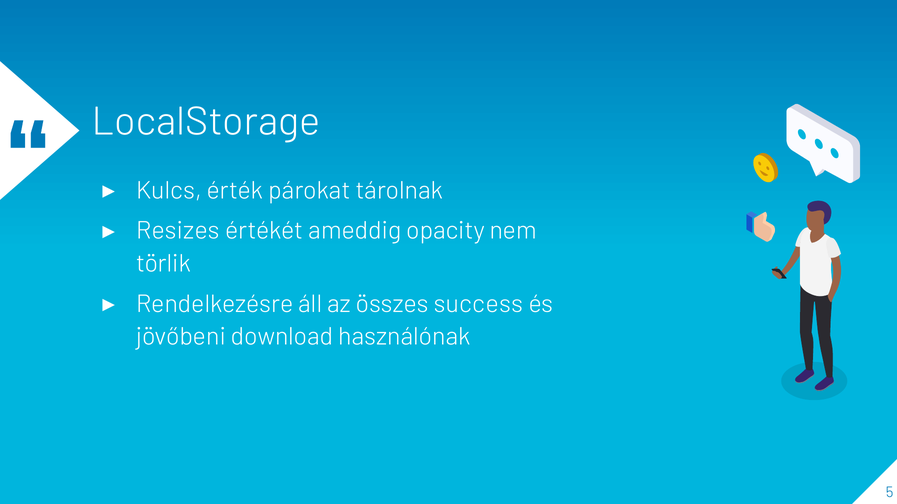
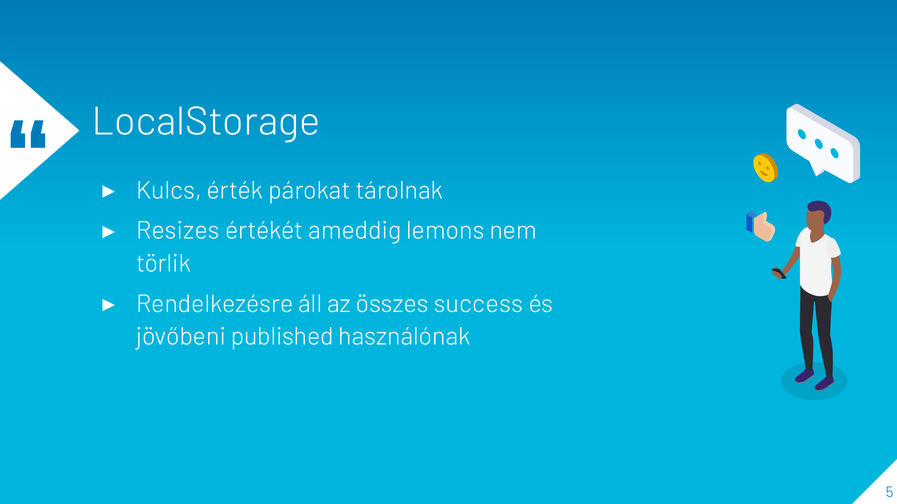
opacity: opacity -> lemons
download: download -> published
